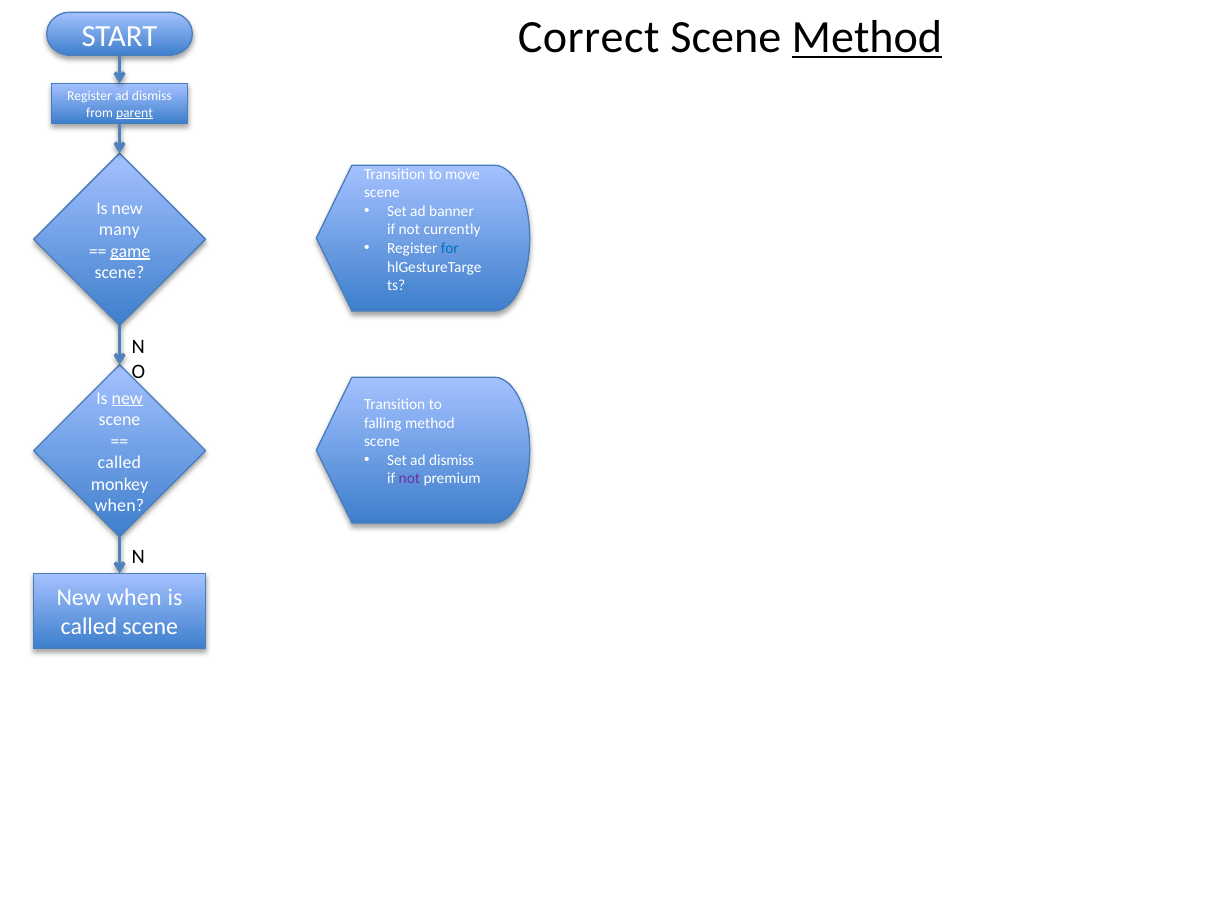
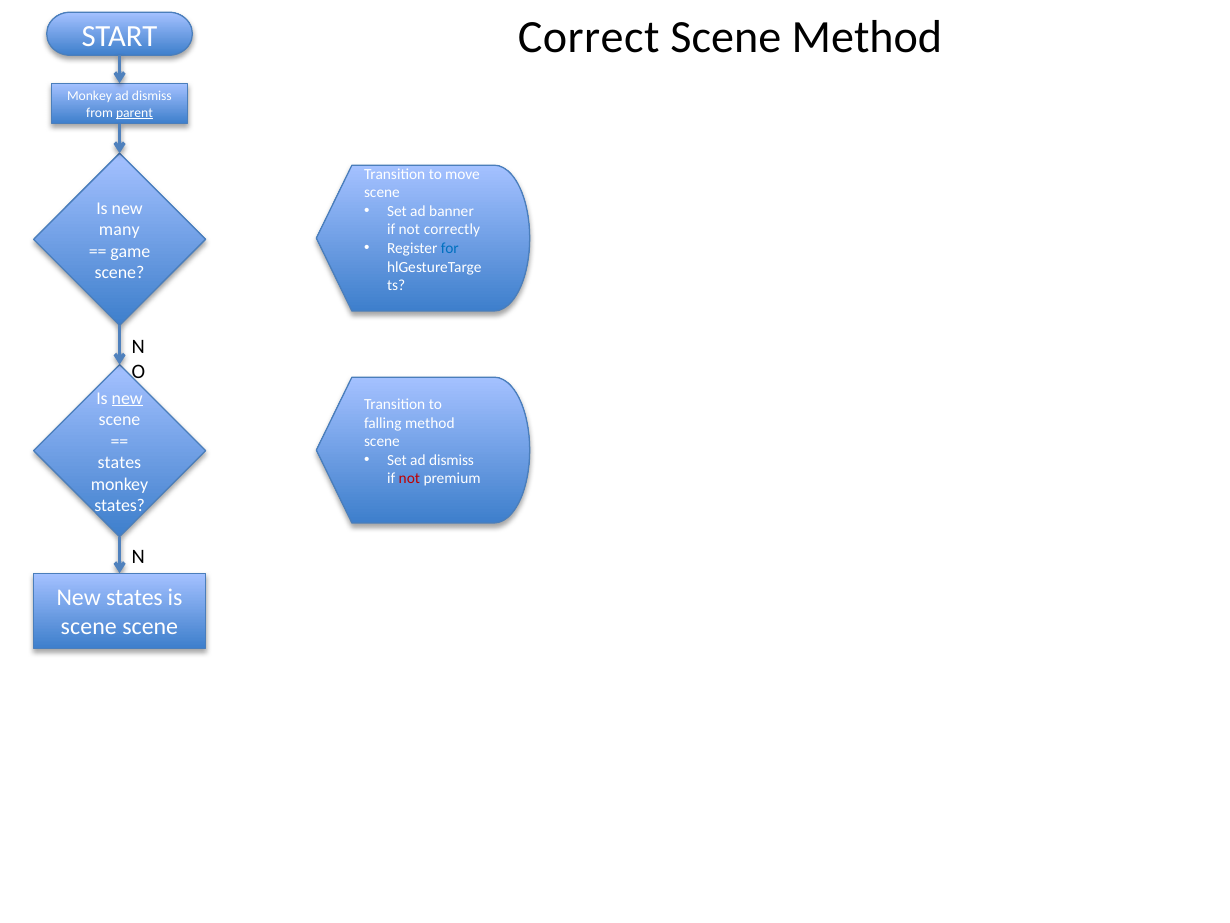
Method at (867, 37) underline: present -> none
Register at (90, 96): Register -> Monkey
currently: currently -> correctly
game underline: present -> none
called at (119, 462): called -> states
not at (409, 479) colour: purple -> red
when at (119, 505): when -> states
New when: when -> states
called at (89, 626): called -> scene
